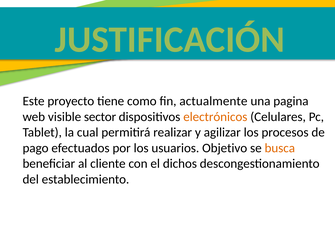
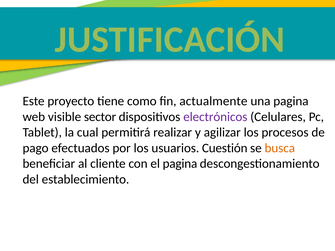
electrónicos colour: orange -> purple
Objetivo: Objetivo -> Cuestión
el dichos: dichos -> pagina
